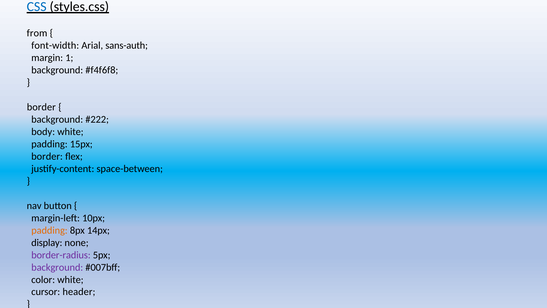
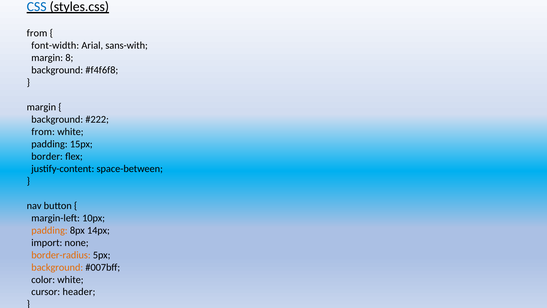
sans-auth: sans-auth -> sans-with
1: 1 -> 8
border at (41, 107): border -> margin
body at (43, 132): body -> from
display: display -> import
border-radius colour: purple -> orange
background at (57, 267) colour: purple -> orange
